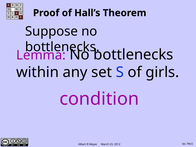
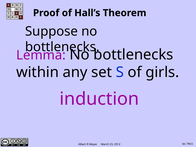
condition: condition -> induction
